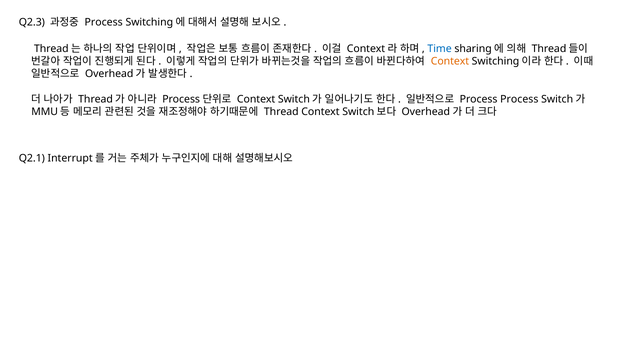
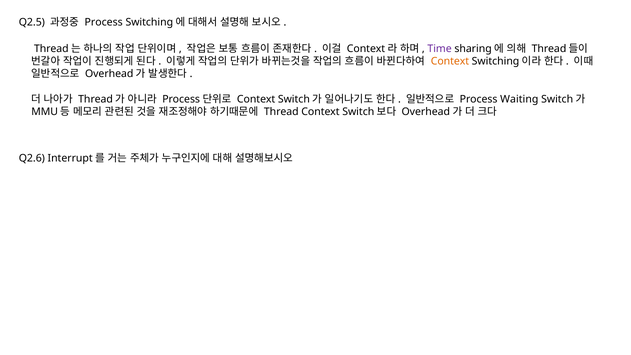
Q2.3: Q2.3 -> Q2.5
Time colour: blue -> purple
Process Process: Process -> Waiting
Q2.1: Q2.1 -> Q2.6
